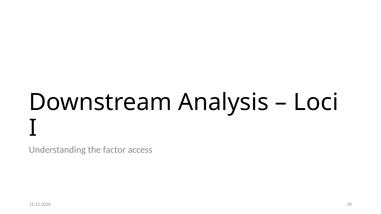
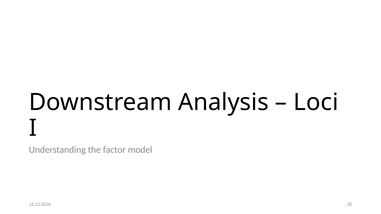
access: access -> model
